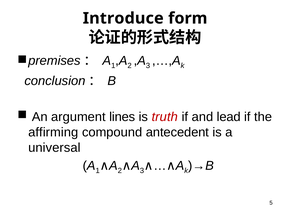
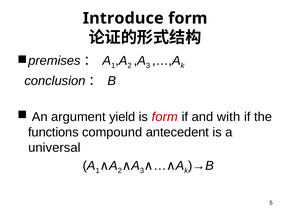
lines: lines -> yield
is truth: truth -> form
lead: lead -> with
affirming: affirming -> functions
